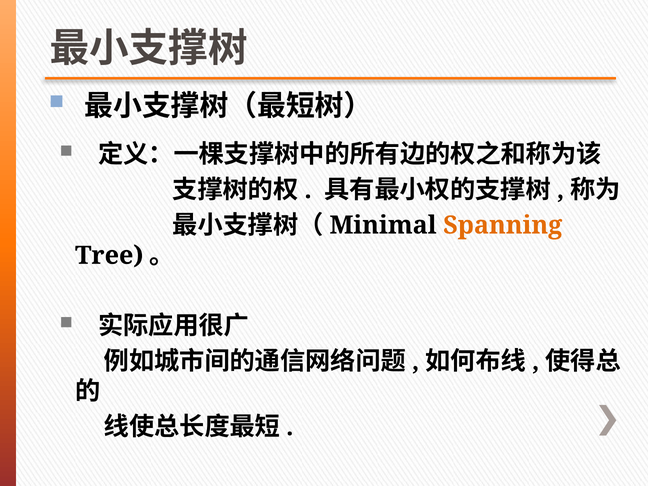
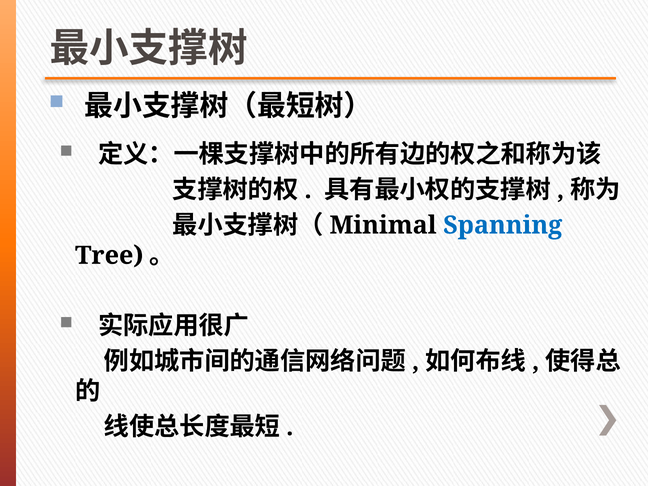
Spanning colour: orange -> blue
